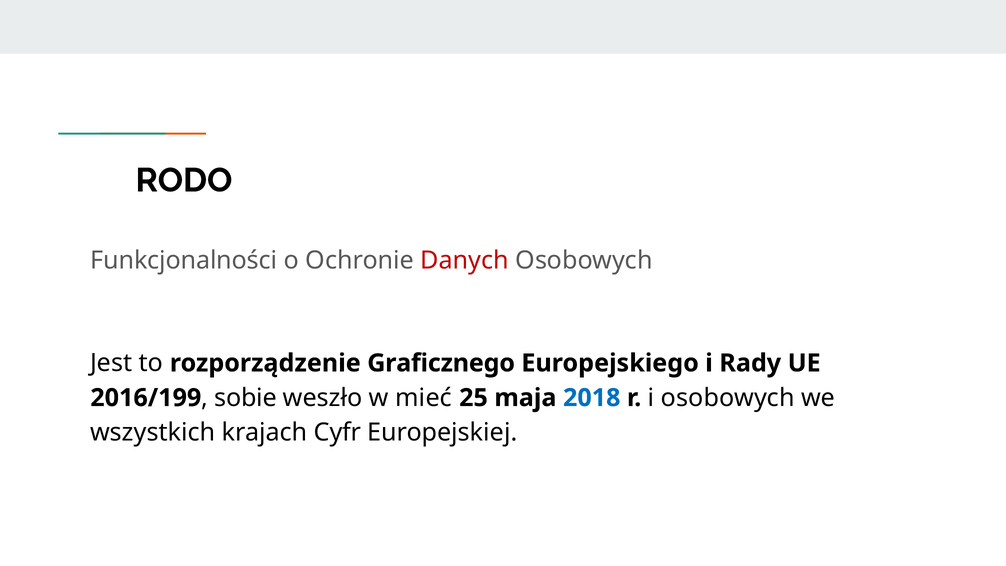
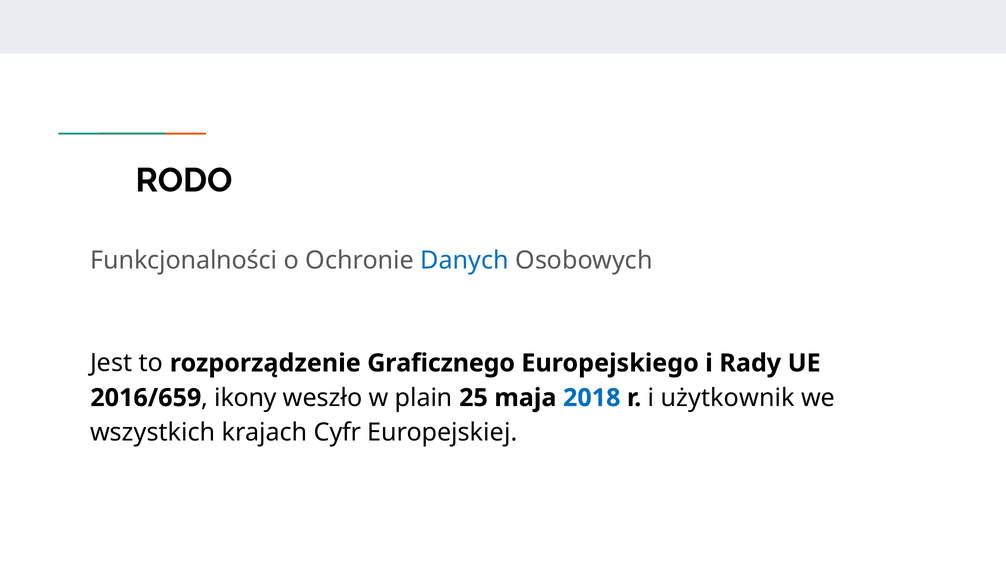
Danych colour: red -> blue
2016/199: 2016/199 -> 2016/659
sobie: sobie -> ikony
mieć: mieć -> plain
i osobowych: osobowych -> użytkownik
